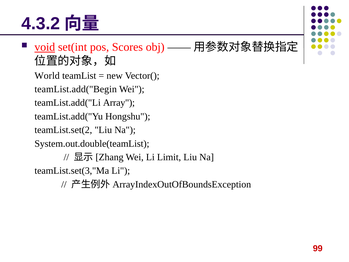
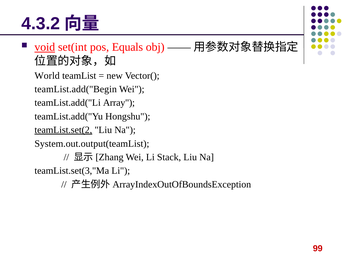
Scores: Scores -> Equals
teamList.set(2 underline: none -> present
System.out.double(teamList: System.out.double(teamList -> System.out.output(teamList
Limit: Limit -> Stack
